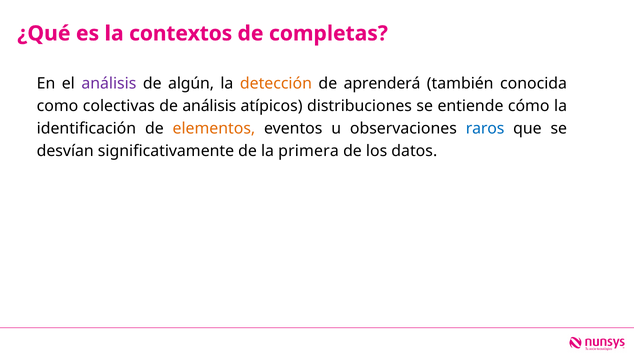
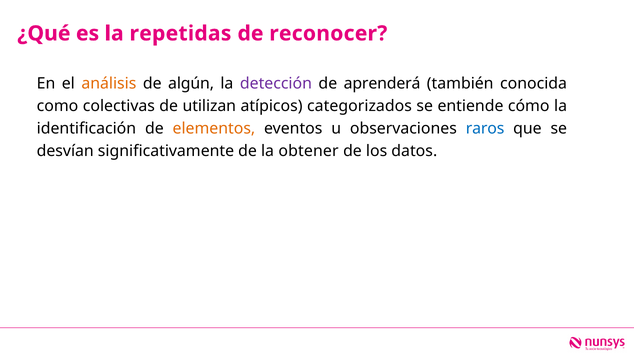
contextos: contextos -> repetidas
completas: completas -> reconocer
análisis at (109, 84) colour: purple -> orange
detección colour: orange -> purple
de análisis: análisis -> utilizan
distribuciones: distribuciones -> categorizados
primera: primera -> obtener
